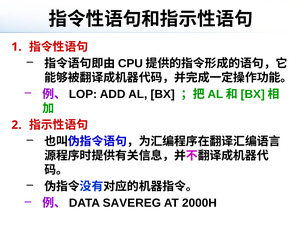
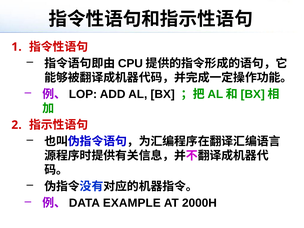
SAVEREG: SAVEREG -> EXAMPLE
